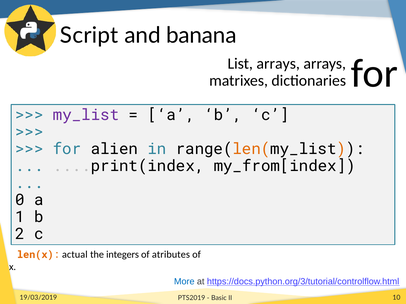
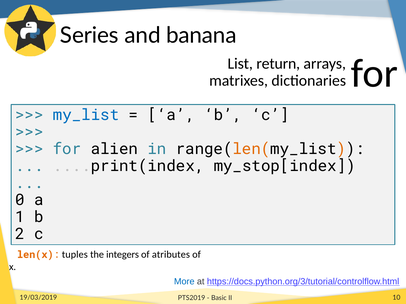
Script: Script -> Series
List arrays: arrays -> return
my_list colour: purple -> blue
my_from[index: my_from[index -> my_stop[index
actual: actual -> tuples
